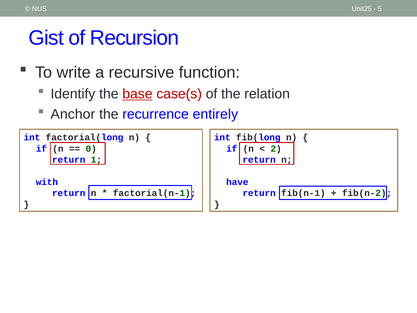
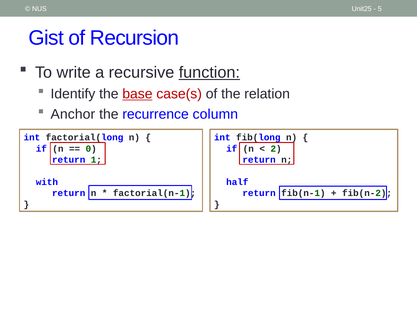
function underline: none -> present
entirely: entirely -> column
have: have -> half
